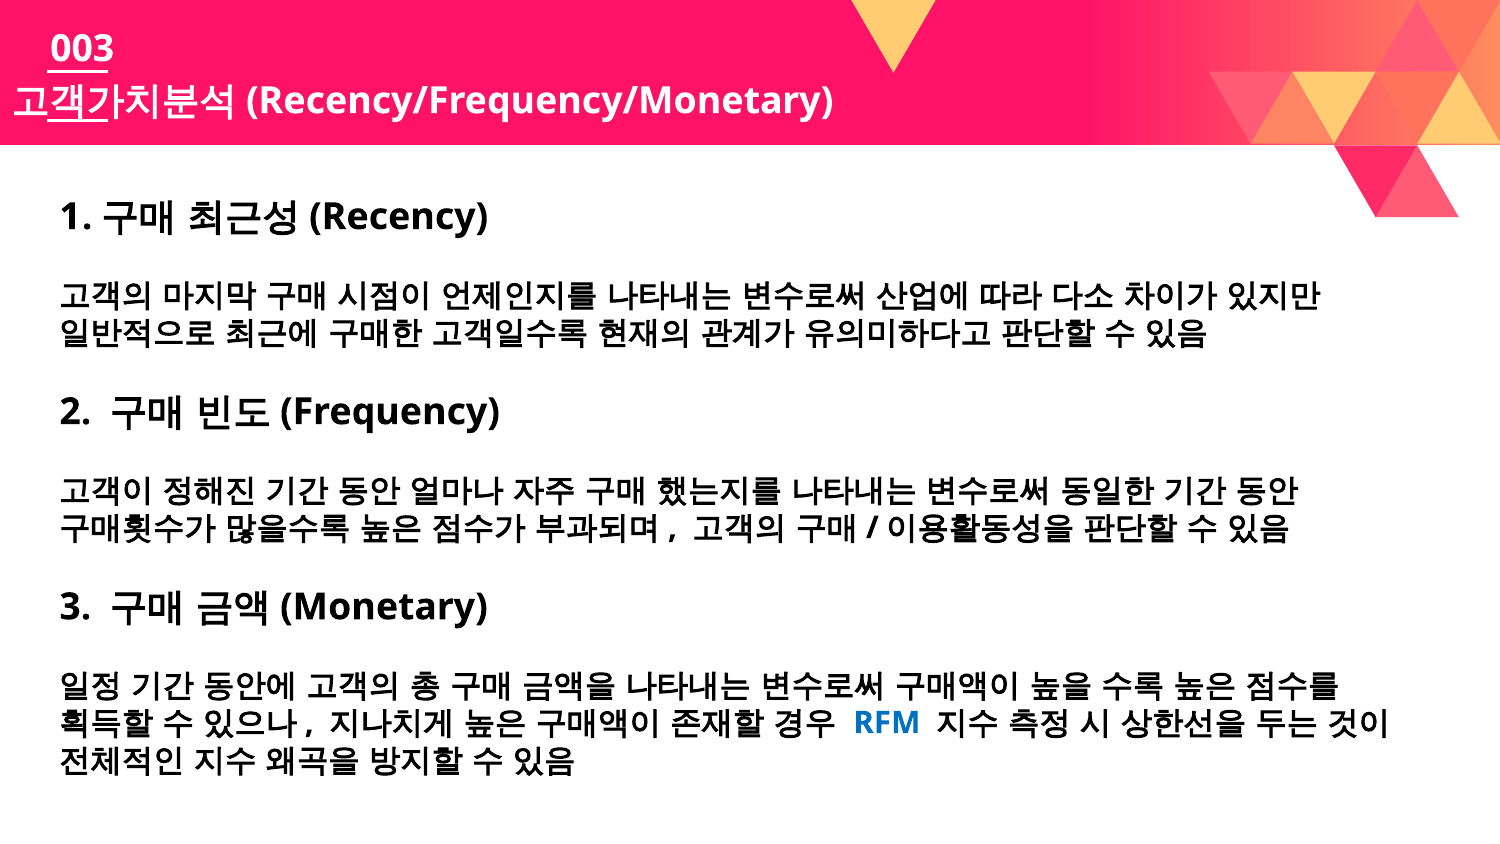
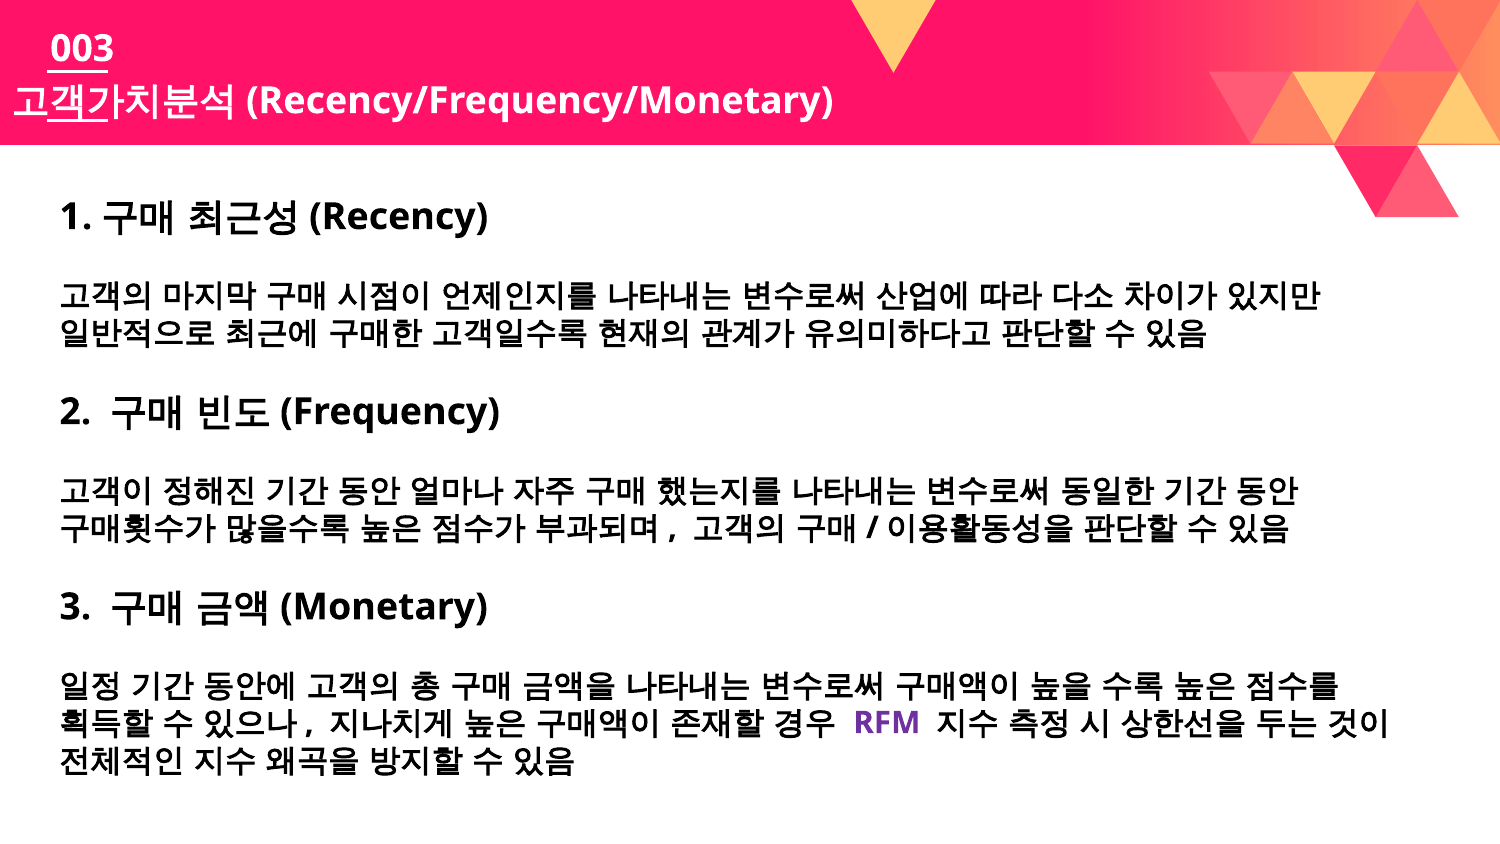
RFM colour: blue -> purple
